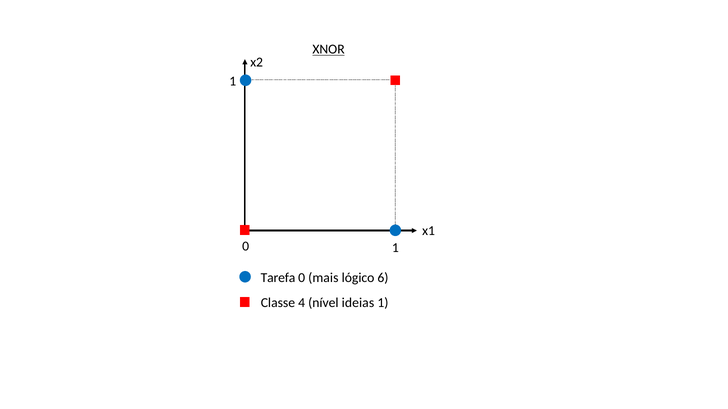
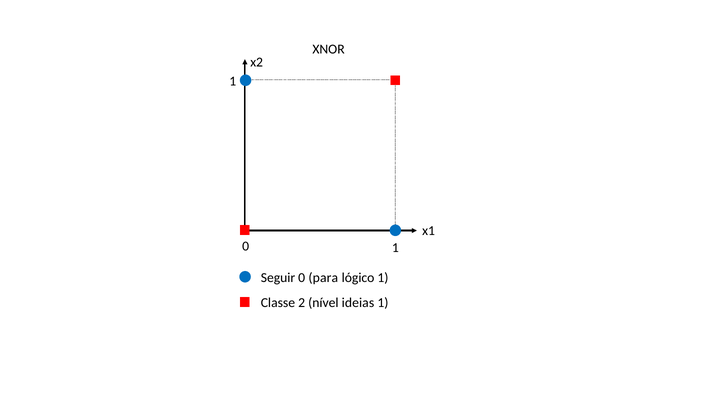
XNOR underline: present -> none
Tarefa: Tarefa -> Seguir
mais: mais -> para
lógico 6: 6 -> 1
4: 4 -> 2
